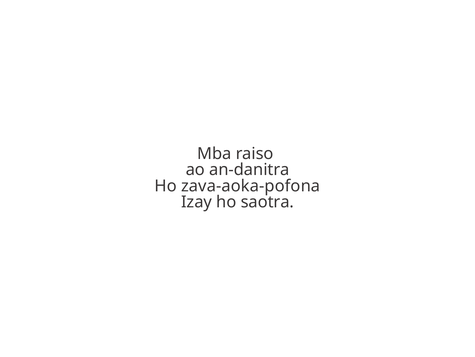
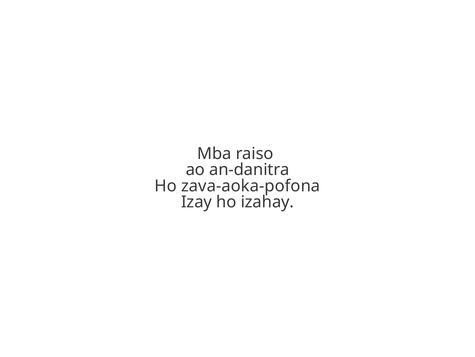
saotra: saotra -> izahay
